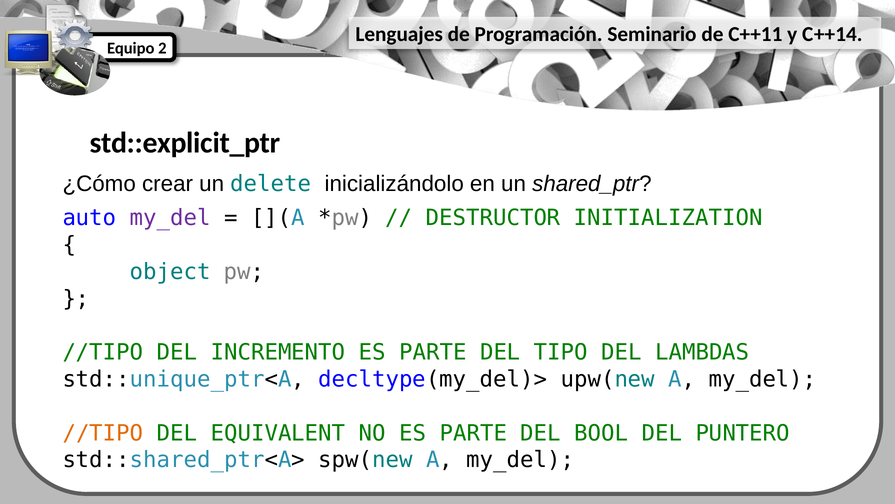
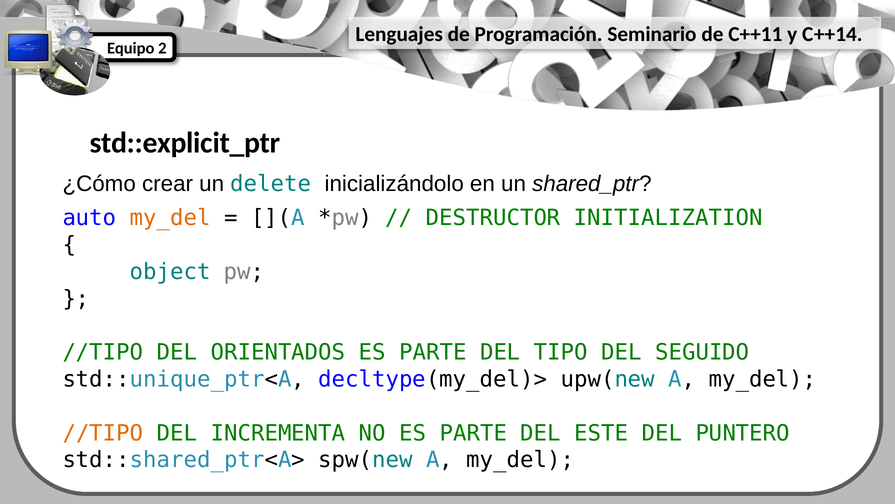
my_del at (170, 218) colour: purple -> orange
INCREMENTO: INCREMENTO -> ORIENTADOS
LAMBDAS: LAMBDAS -> SEGUIDO
EQUIVALENT: EQUIVALENT -> INCREMENTA
BOOL: BOOL -> ESTE
